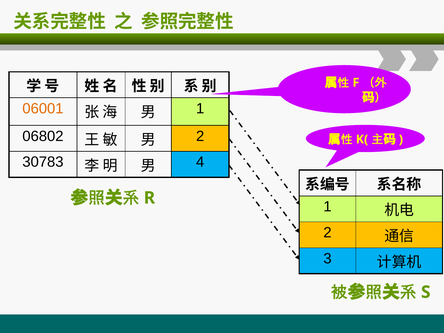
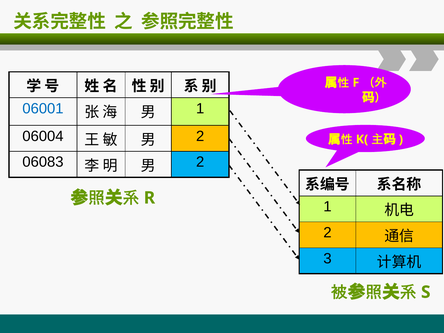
06001 colour: orange -> blue
06802: 06802 -> 06004
30783: 30783 -> 06083
4 at (200, 162): 4 -> 2
